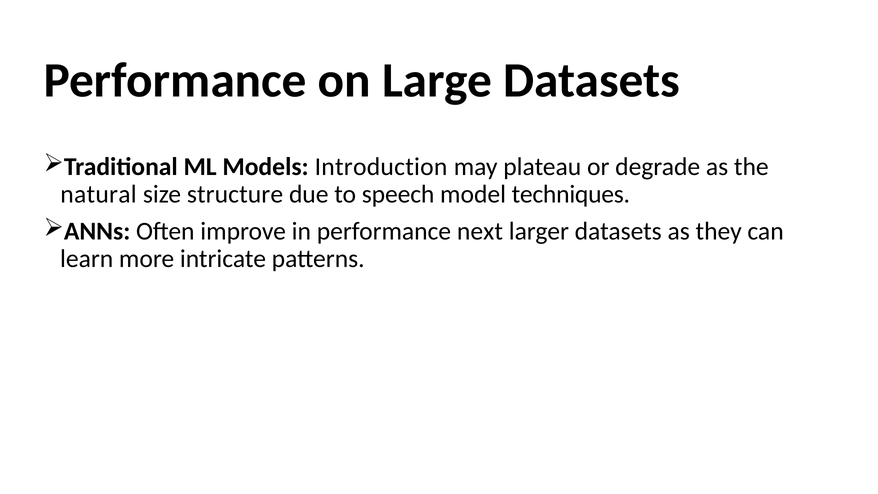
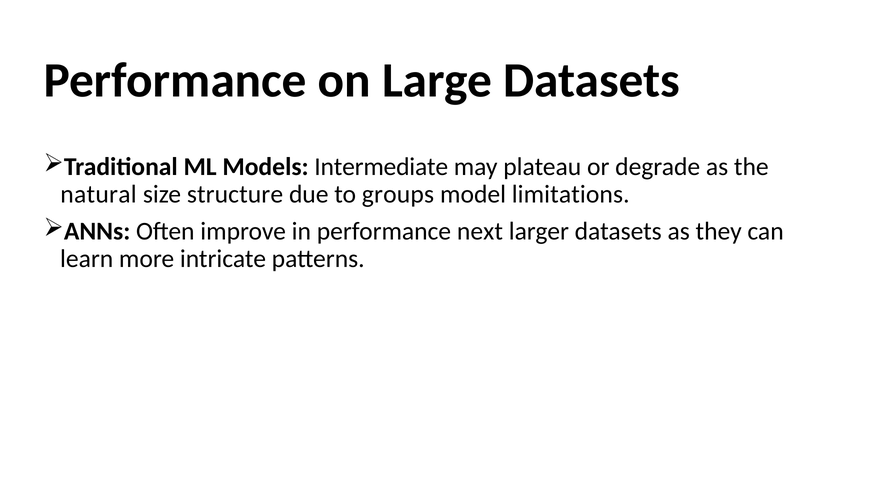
Introduction: Introduction -> Intermediate
speech: speech -> groups
techniques: techniques -> limitations
